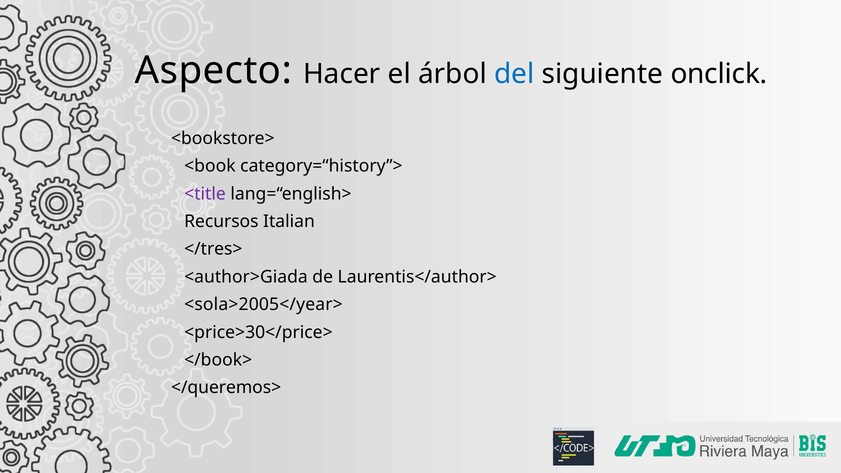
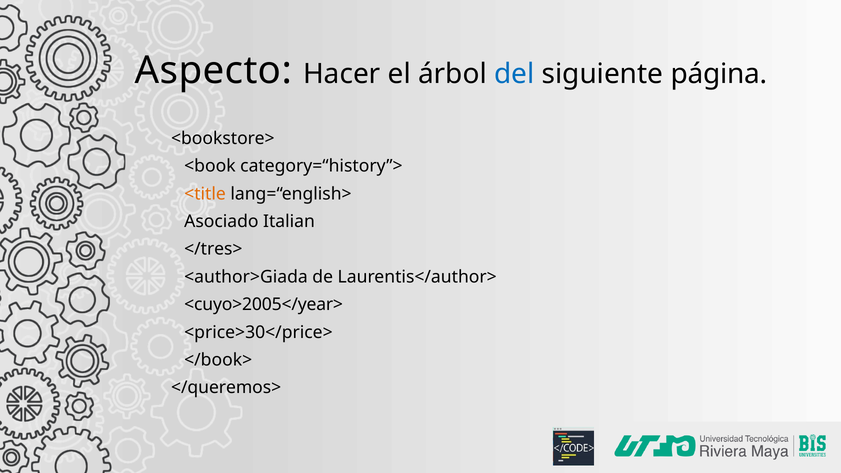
onclick: onclick -> página
<title colour: purple -> orange
Recursos: Recursos -> Asociado
<sola>2005</year>: <sola>2005</year> -> <cuyo>2005</year>
